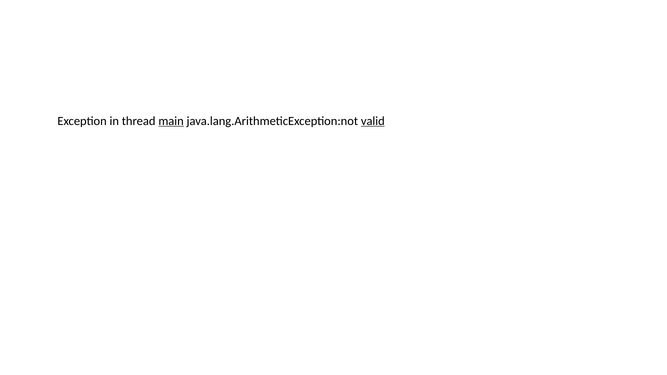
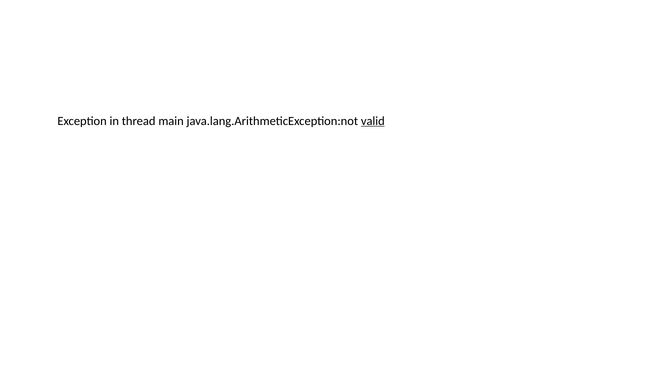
main underline: present -> none
